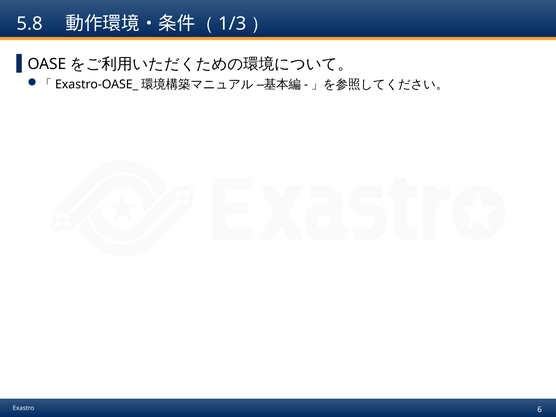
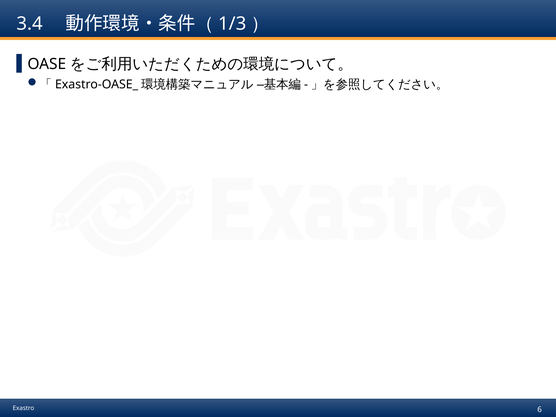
5.8: 5.8 -> 3.4
